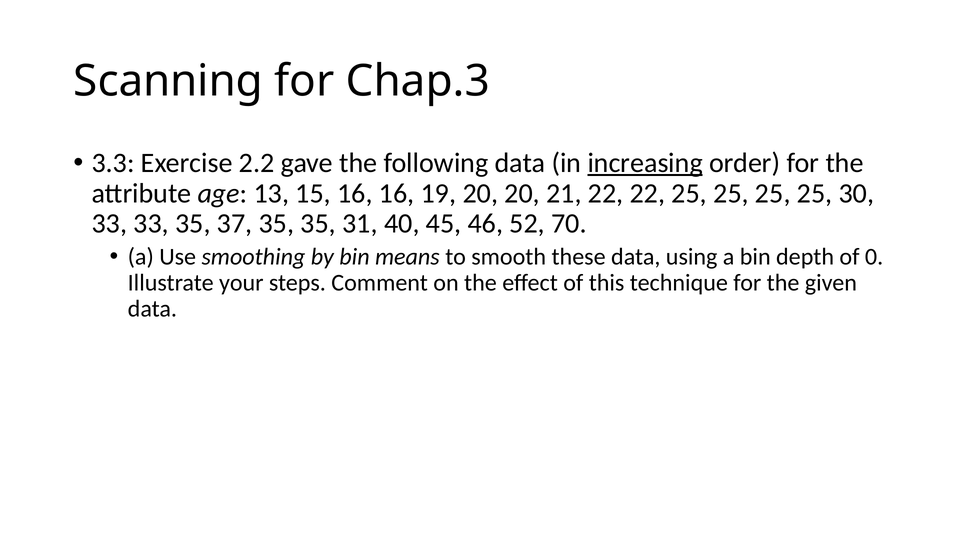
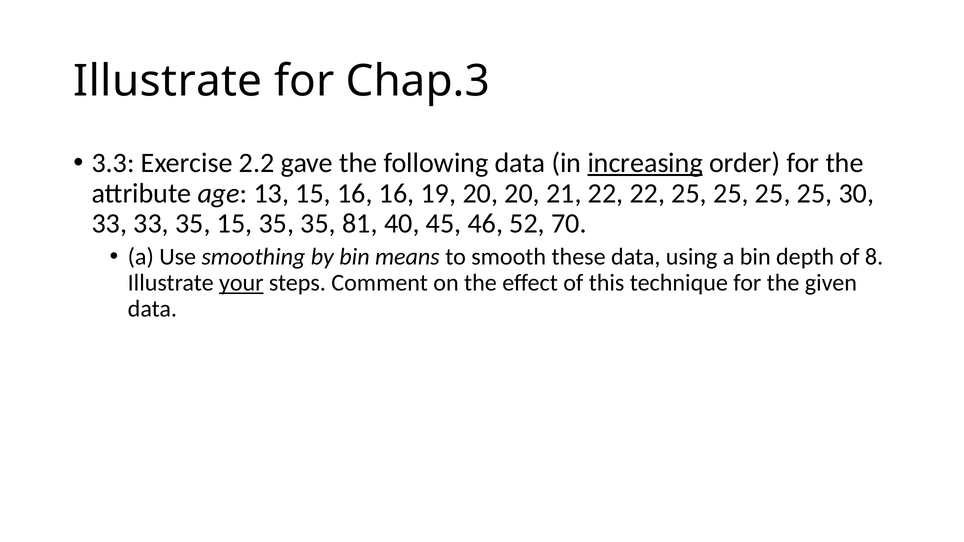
Scanning at (168, 81): Scanning -> Illustrate
35 37: 37 -> 15
31: 31 -> 81
0: 0 -> 8
your underline: none -> present
